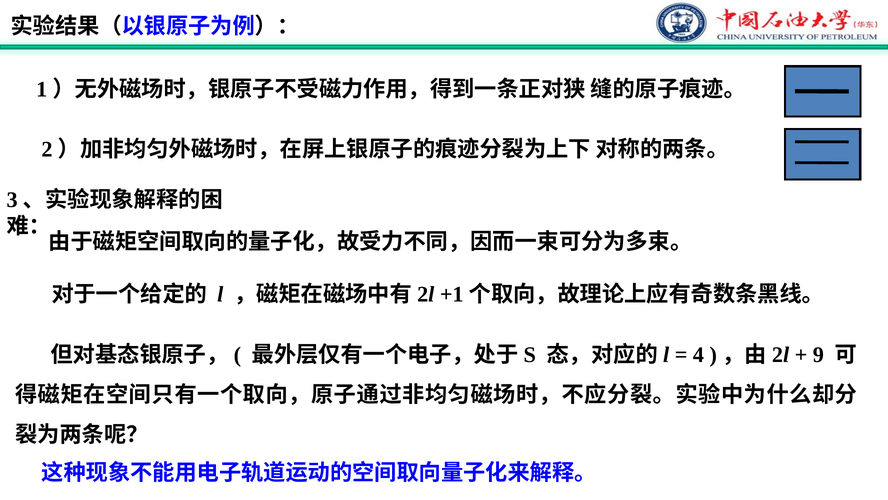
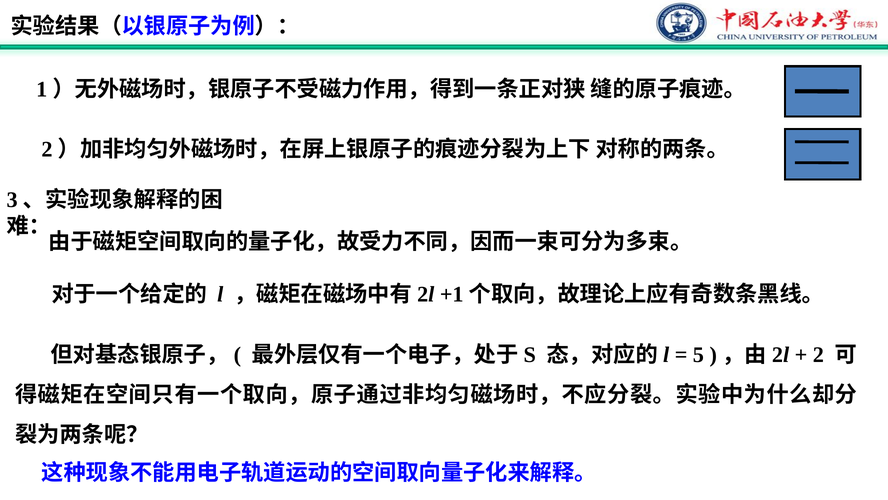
4: 4 -> 5
9: 9 -> 2
